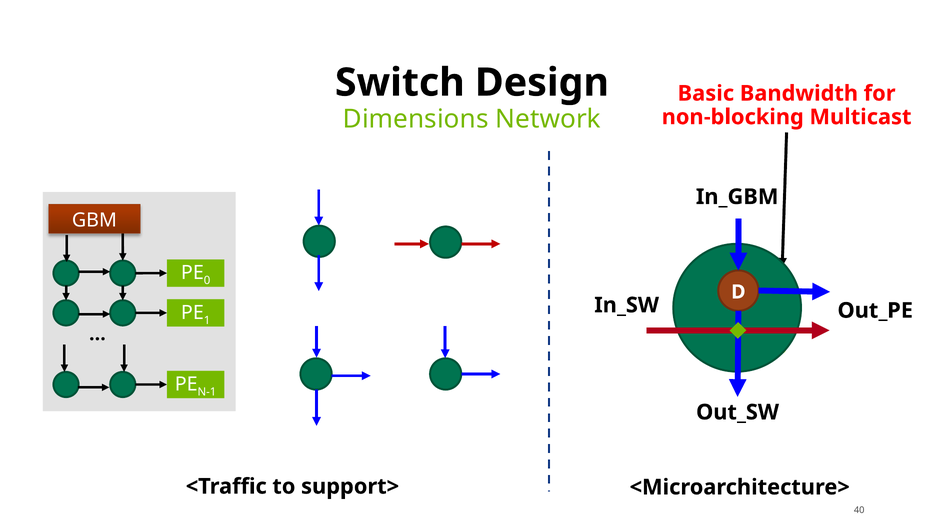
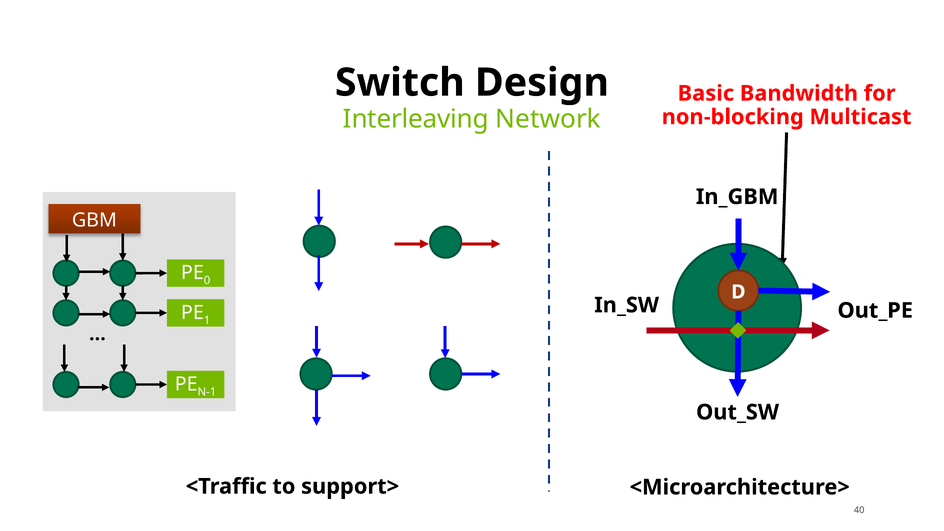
Dimensions: Dimensions -> Interleaving
